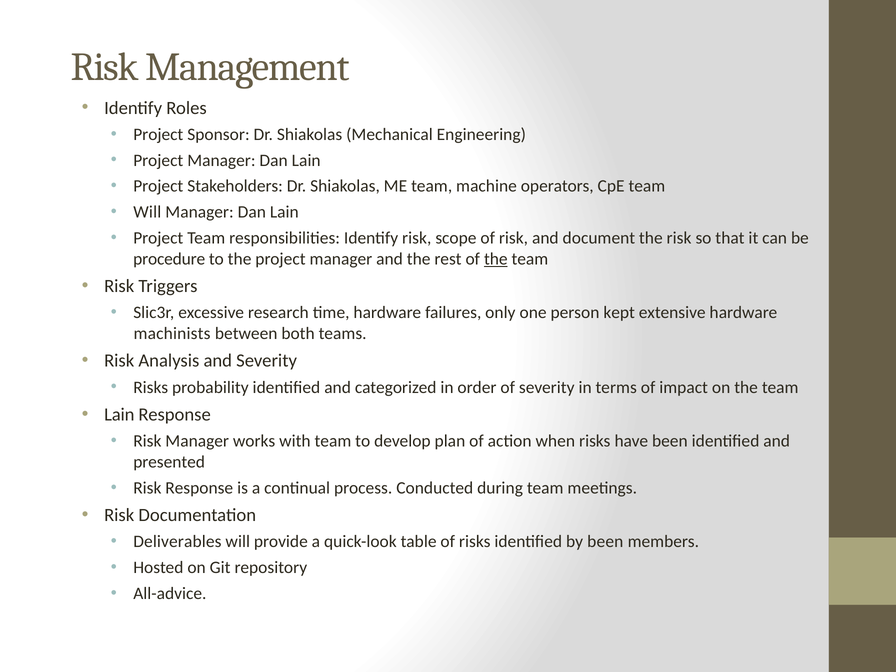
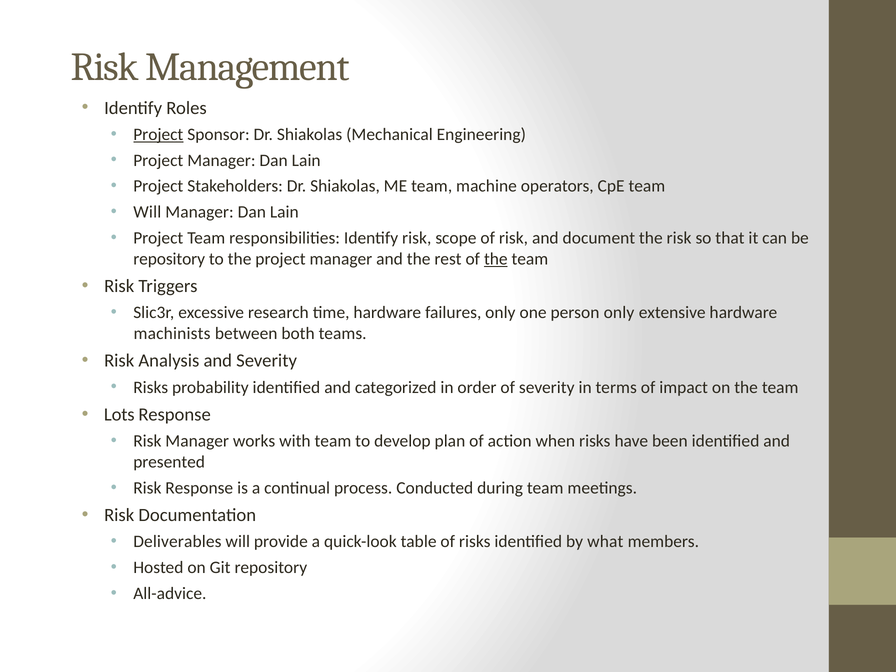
Project at (158, 134) underline: none -> present
procedure at (169, 259): procedure -> repository
person kept: kept -> only
Lain at (119, 415): Lain -> Lots
by been: been -> what
